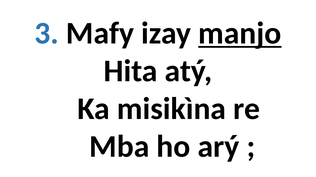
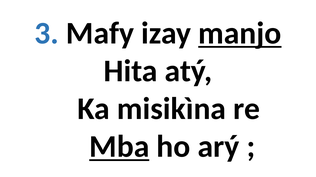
Mba underline: none -> present
